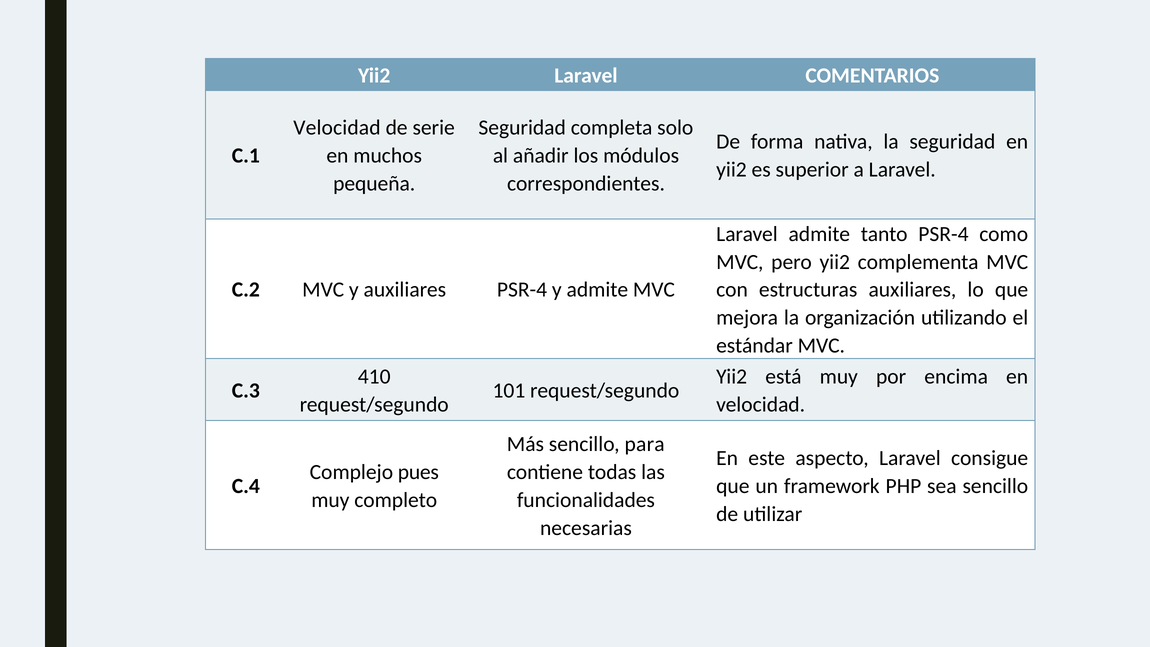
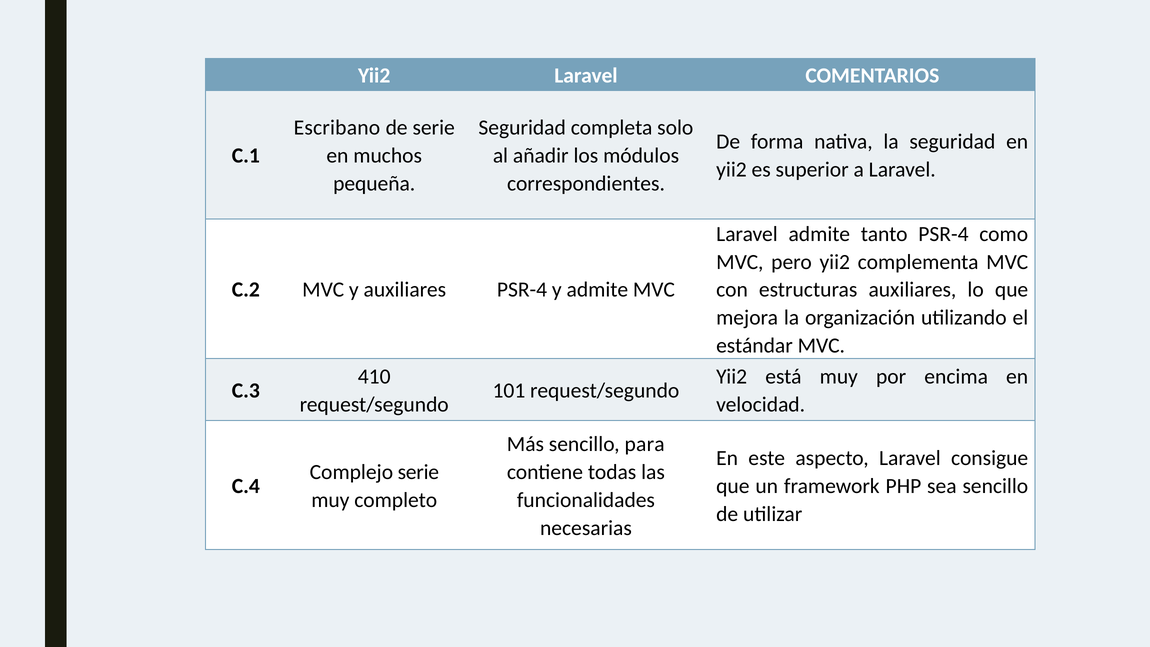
Velocidad at (337, 128): Velocidad -> Escribano
Complejo pues: pues -> serie
